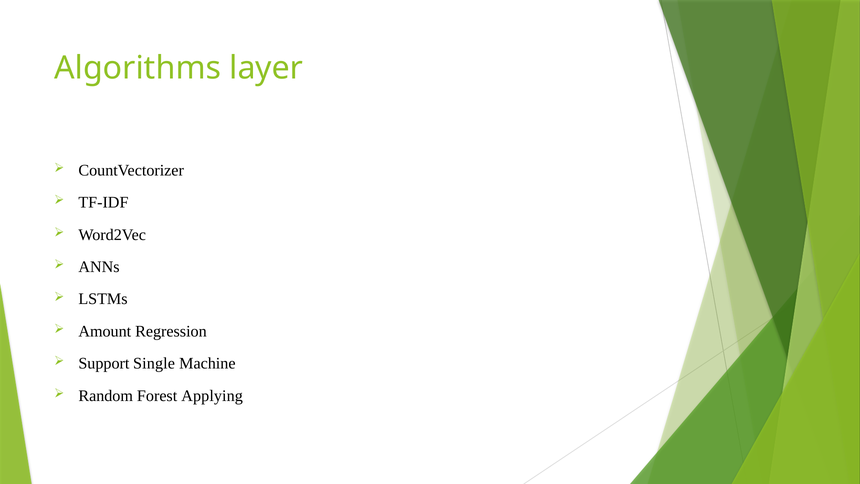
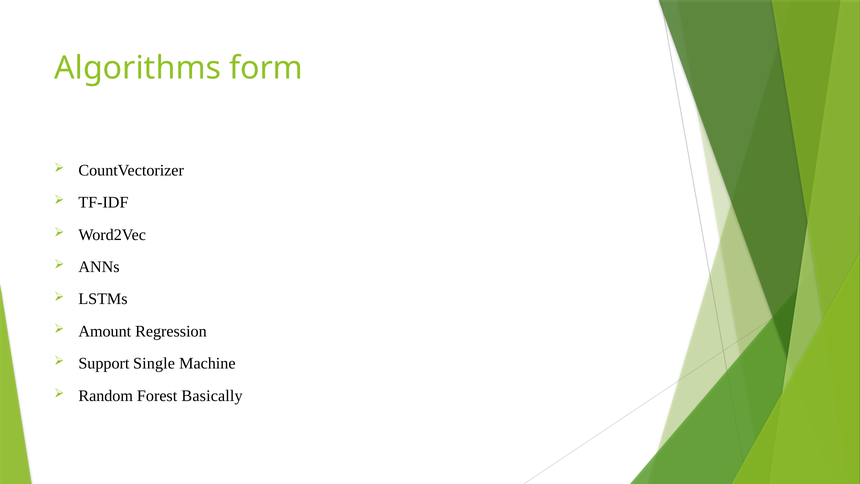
layer: layer -> form
Applying: Applying -> Basically
